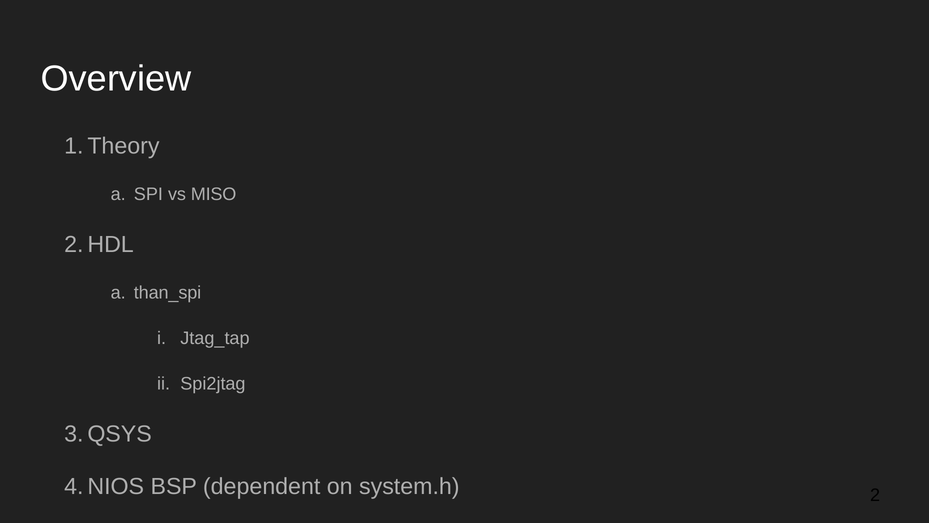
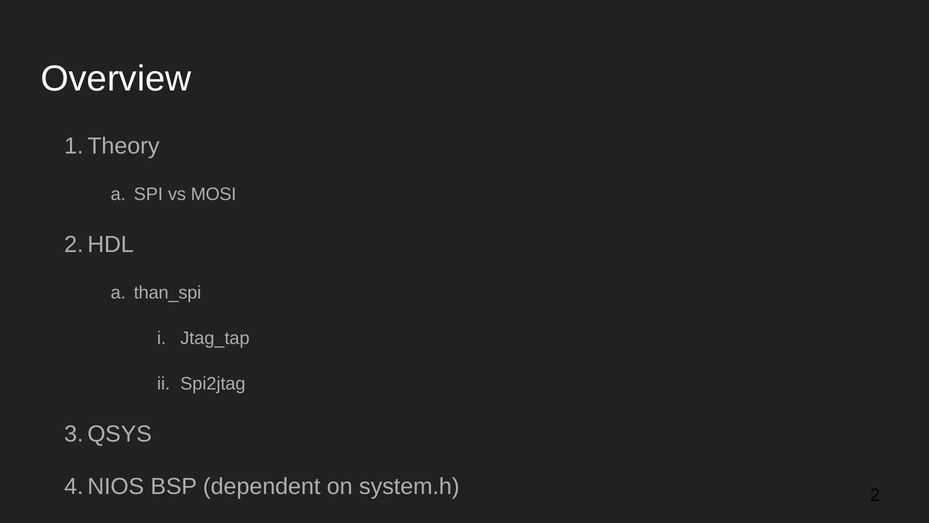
MISO: MISO -> MOSI
